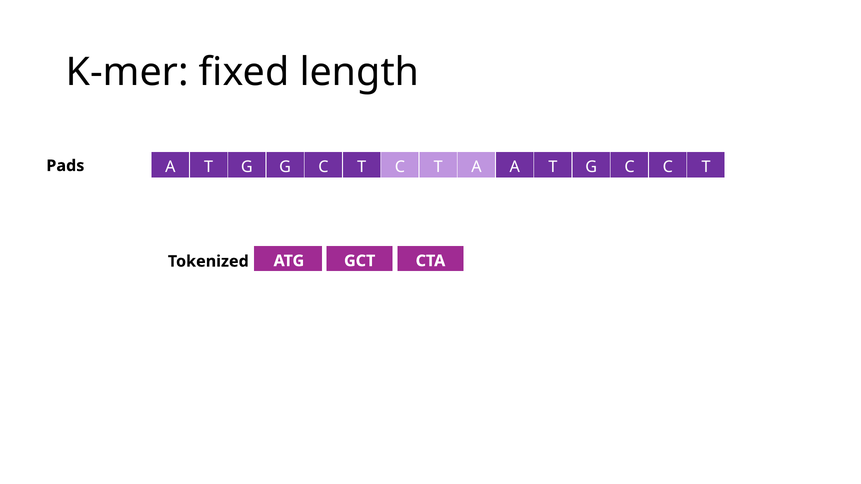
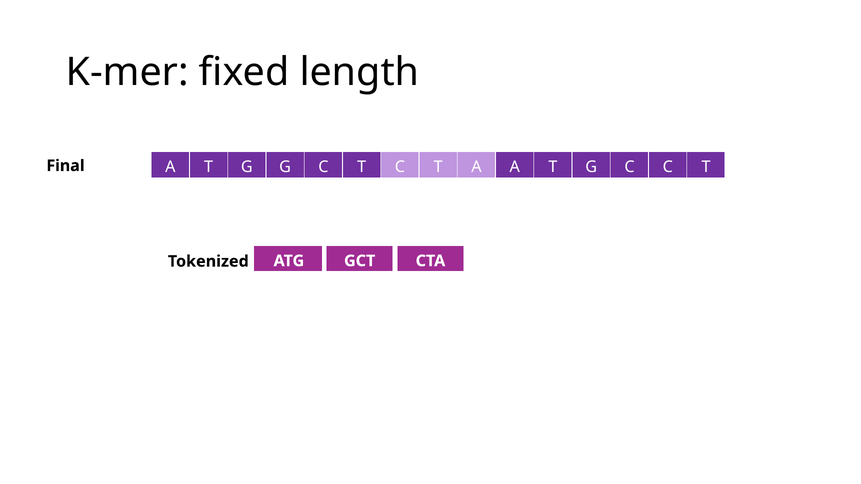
Pads: Pads -> Final
